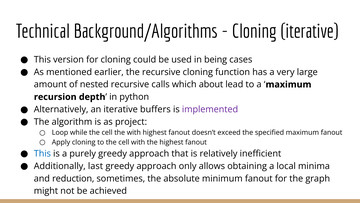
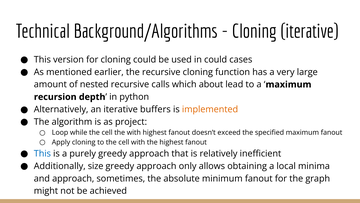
in being: being -> could
implemented colour: purple -> orange
last: last -> size
and reduction: reduction -> approach
